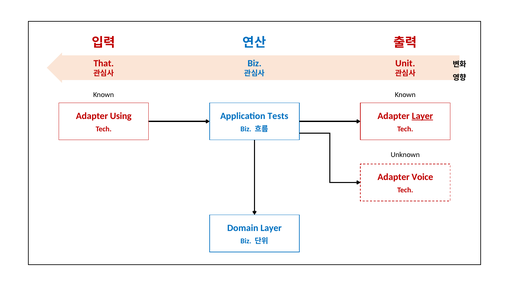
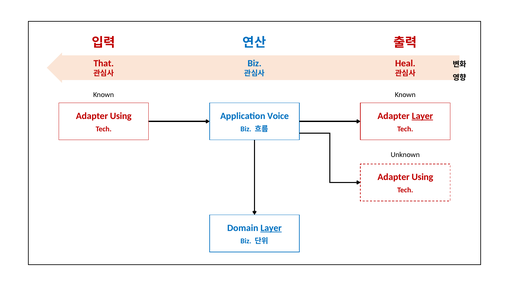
Unit: Unit -> Heal
Tests: Tests -> Voice
Voice at (422, 177): Voice -> Using
Layer at (271, 228) underline: none -> present
